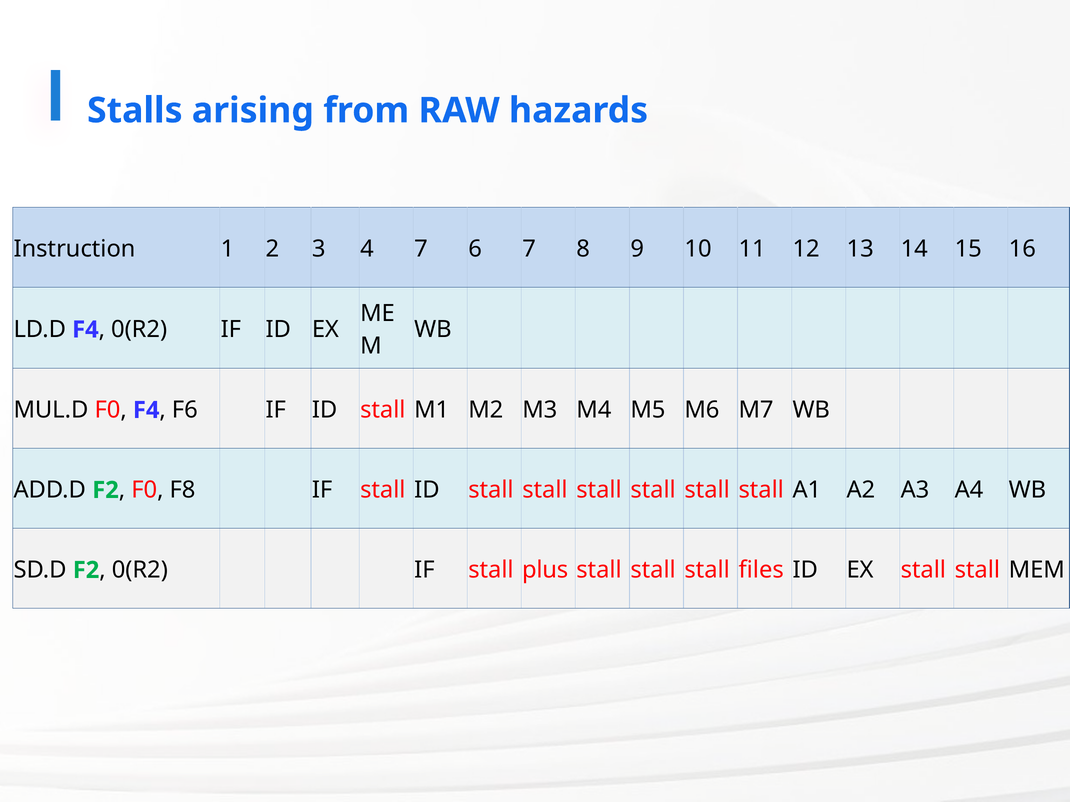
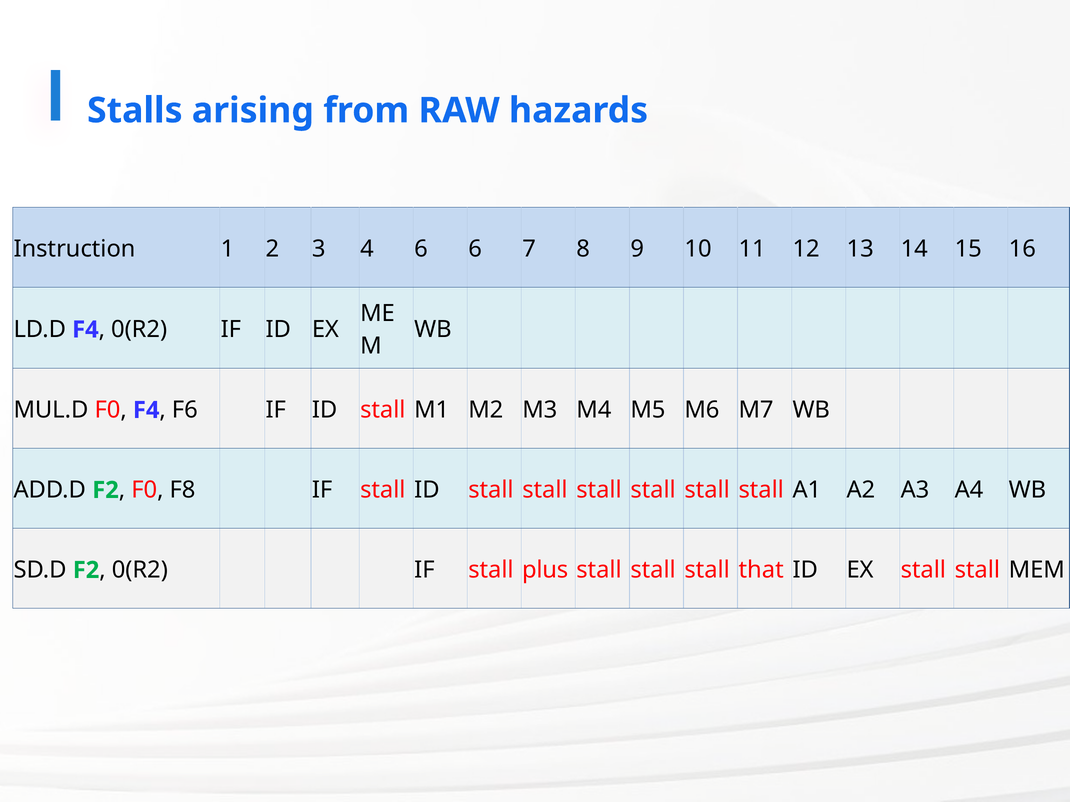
4 7: 7 -> 6
files: files -> that
